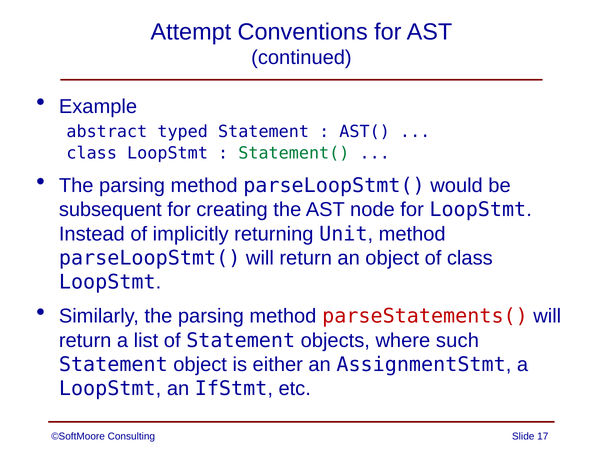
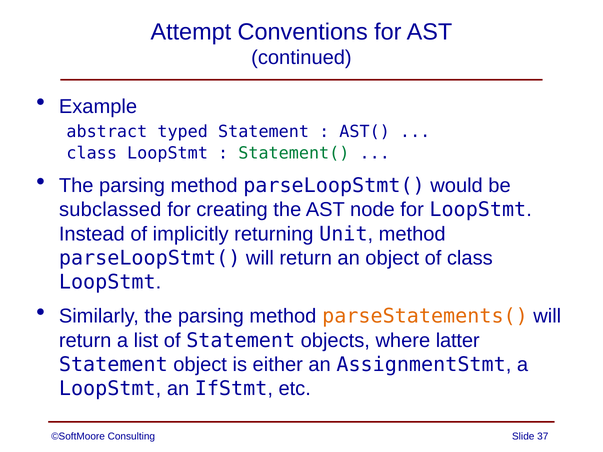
subsequent: subsequent -> subclassed
parseStatements( colour: red -> orange
such: such -> latter
17: 17 -> 37
